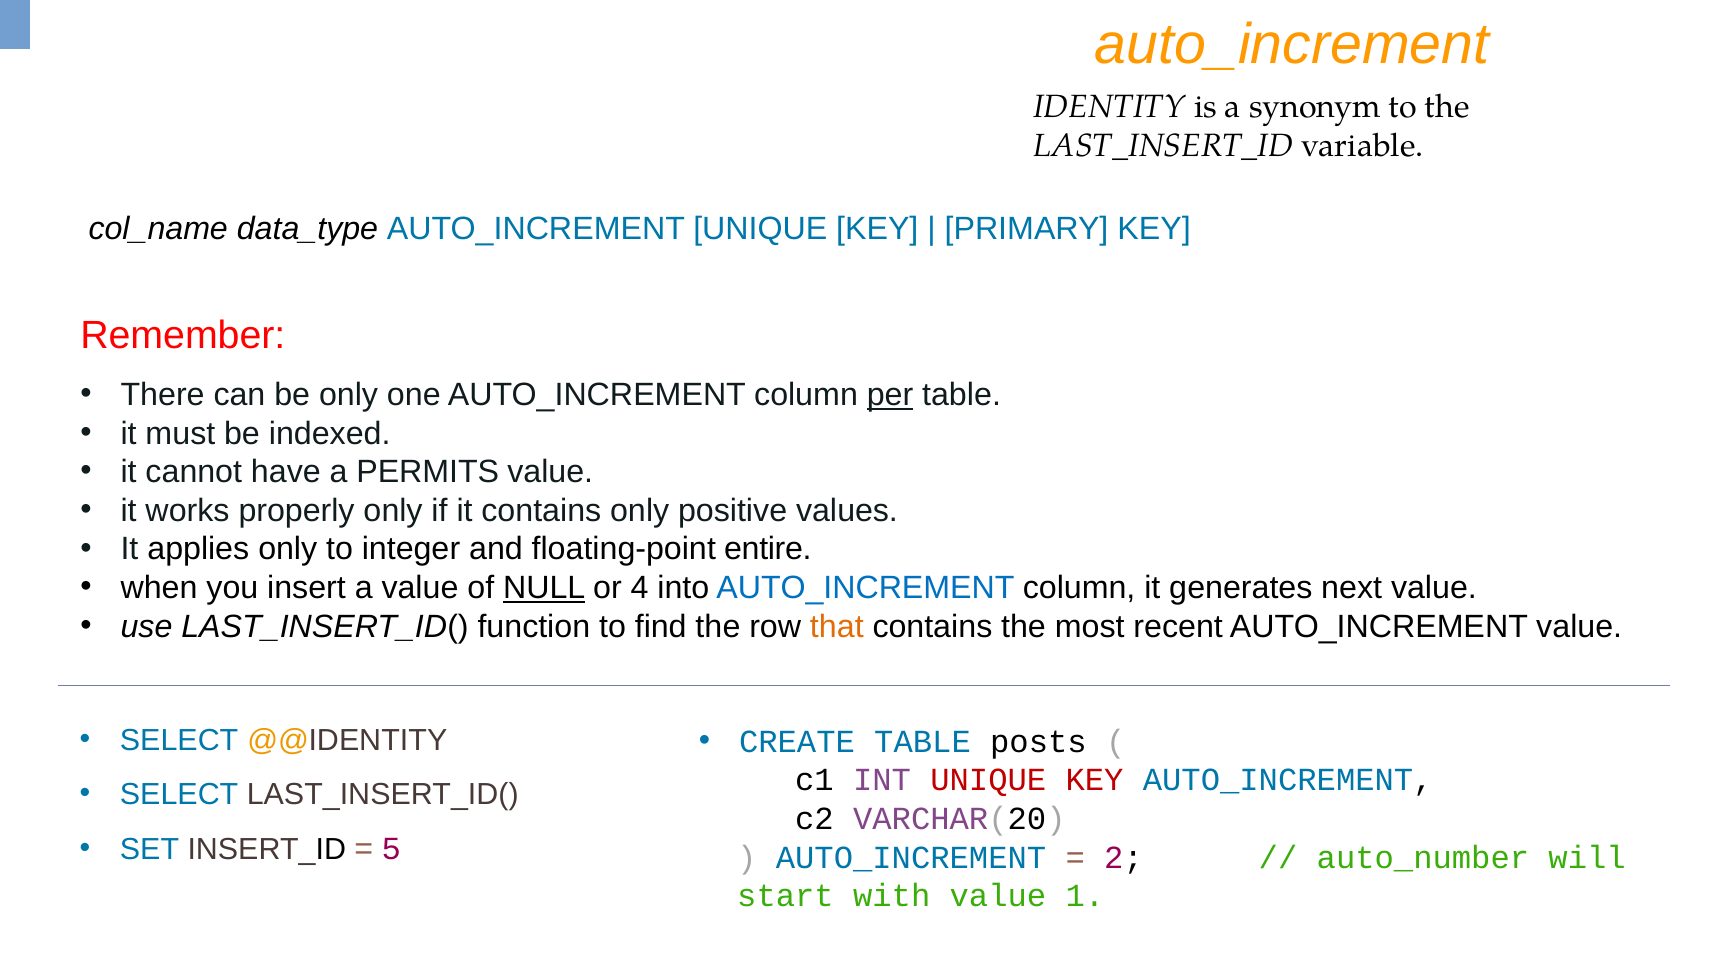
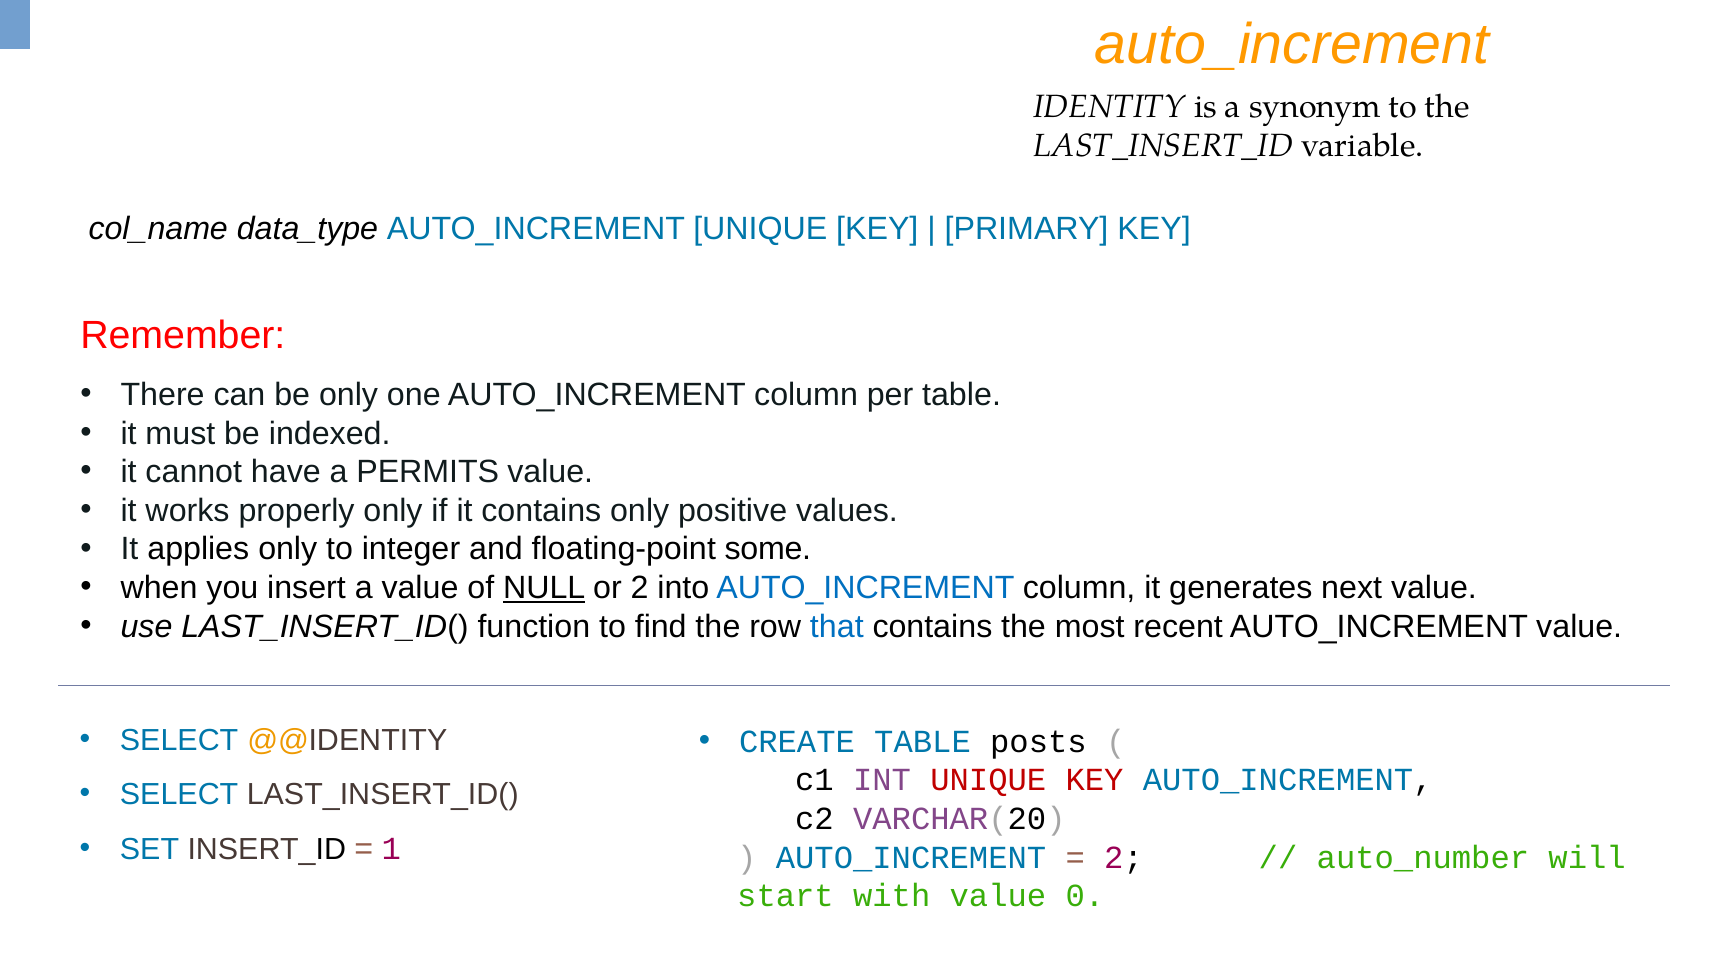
per underline: present -> none
entire: entire -> some
or 4: 4 -> 2
that colour: orange -> blue
5: 5 -> 1
1: 1 -> 0
